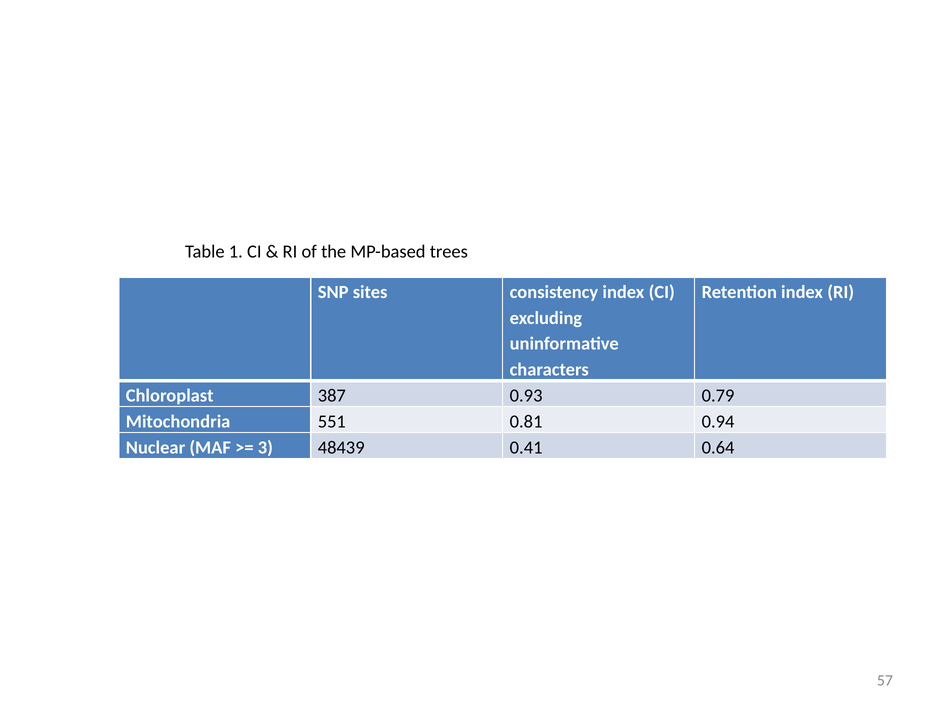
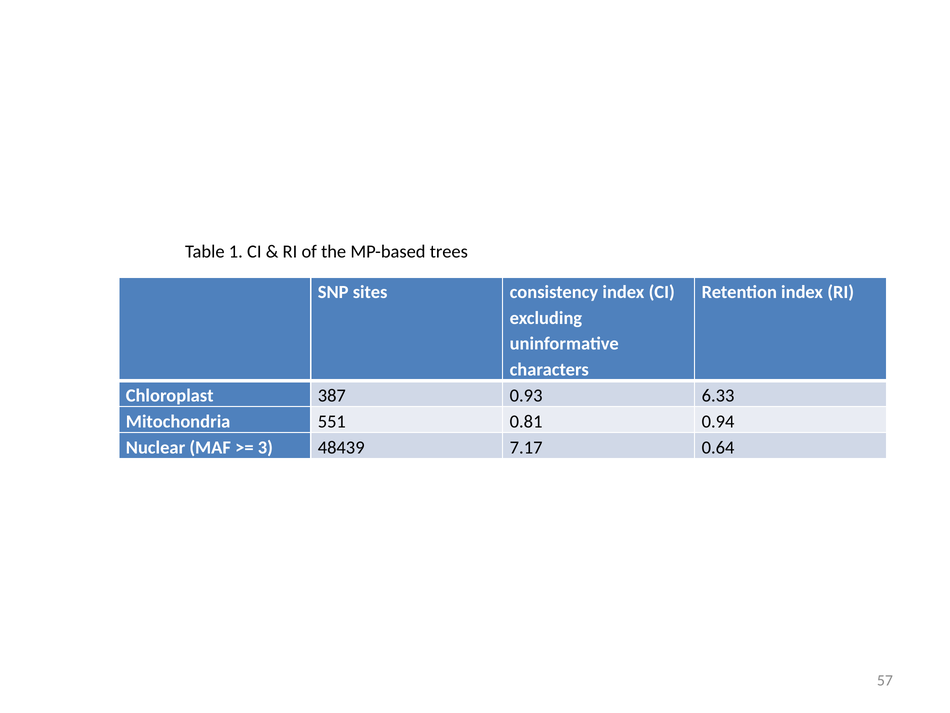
0.79: 0.79 -> 6.33
0.41: 0.41 -> 7.17
